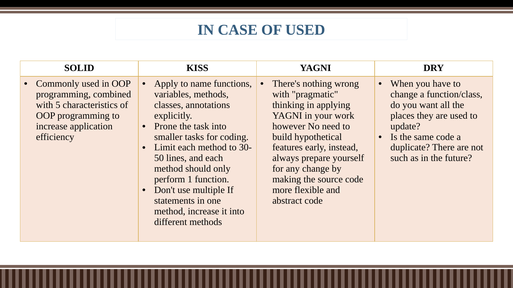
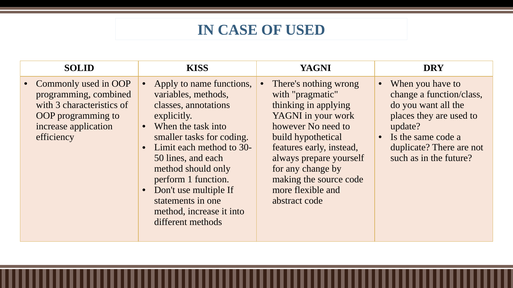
5: 5 -> 3
Prone at (166, 126): Prone -> When
